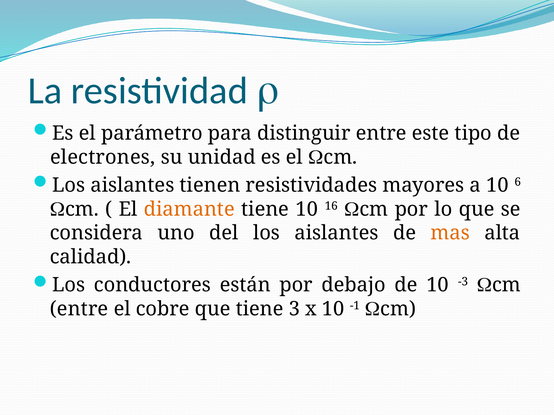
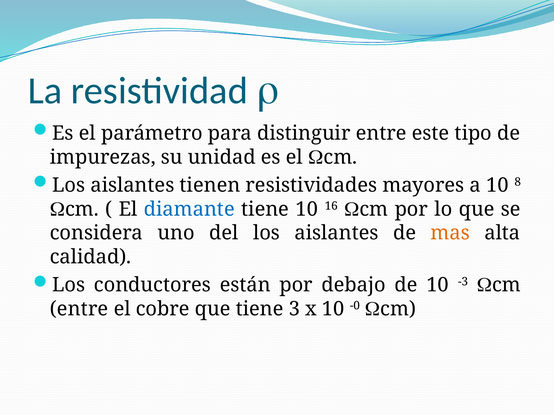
electrones: electrones -> impurezas
6: 6 -> 8
diamante colour: orange -> blue
-1: -1 -> -0
